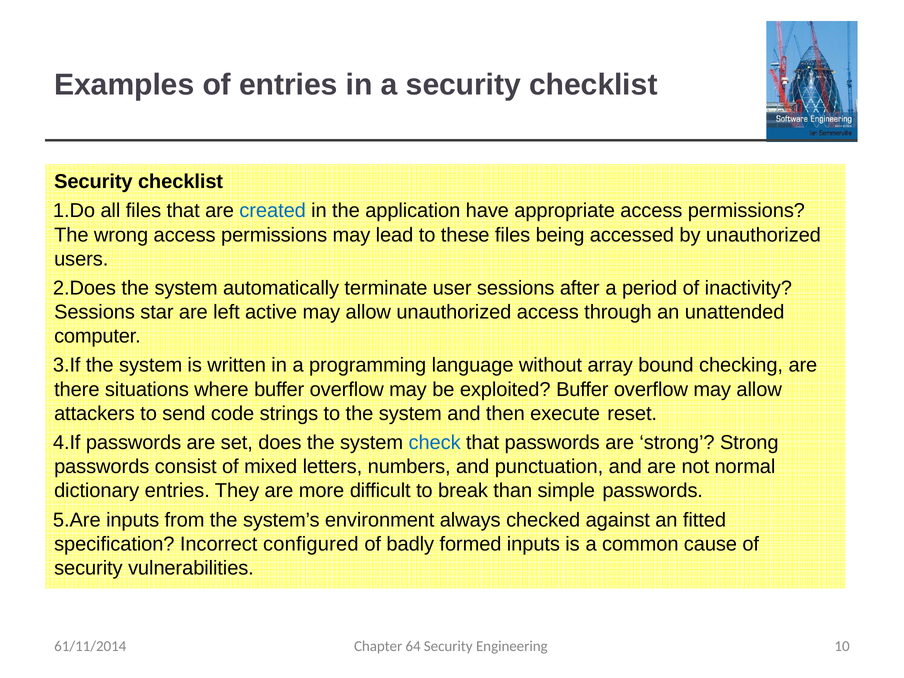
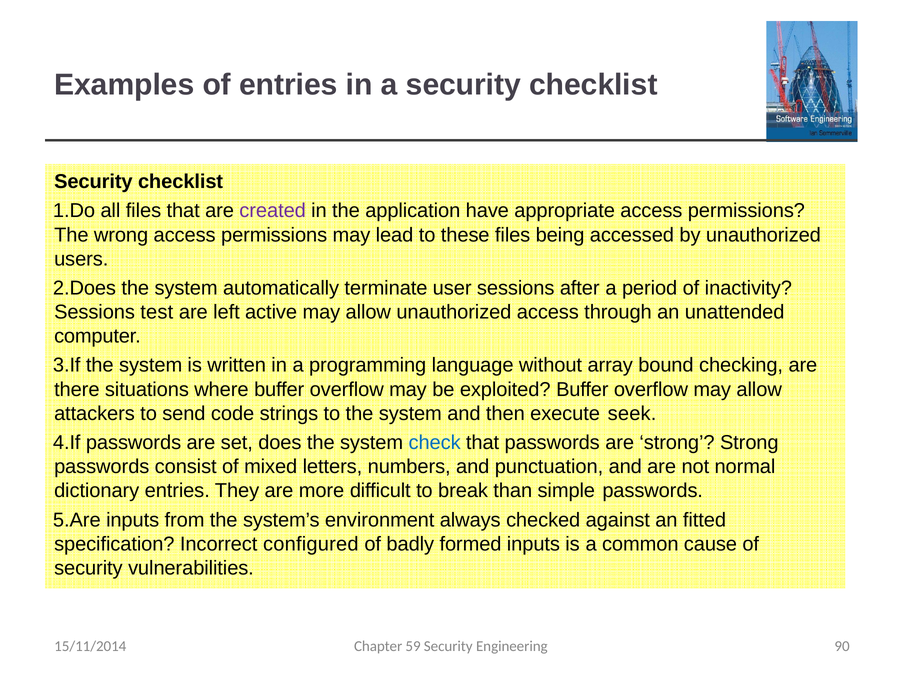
created colour: blue -> purple
star: star -> test
reset: reset -> seek
61/11/2014: 61/11/2014 -> 15/11/2014
64: 64 -> 59
10: 10 -> 90
